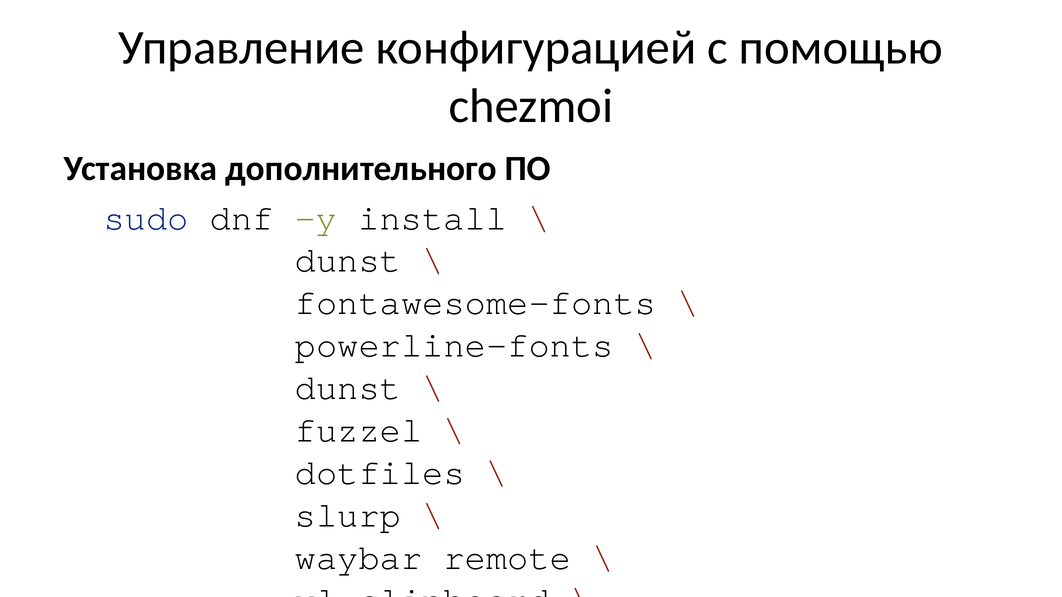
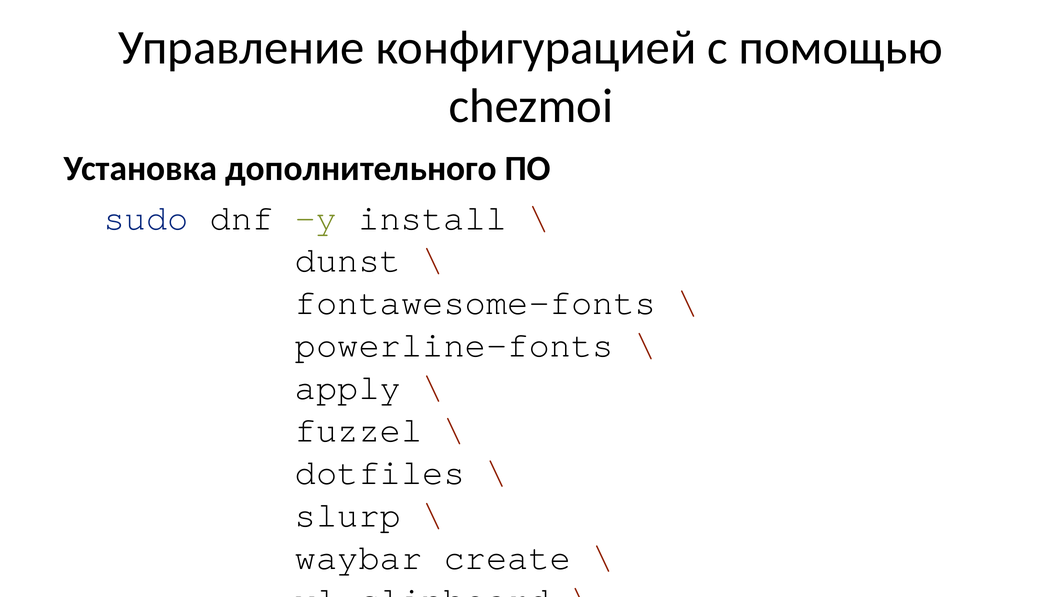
dunst at (348, 388): dunst -> apply
waybar remote: remote -> create
